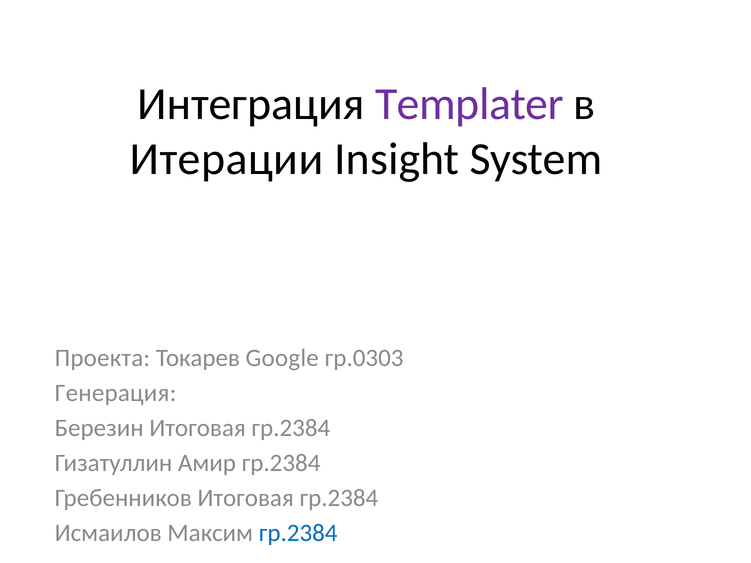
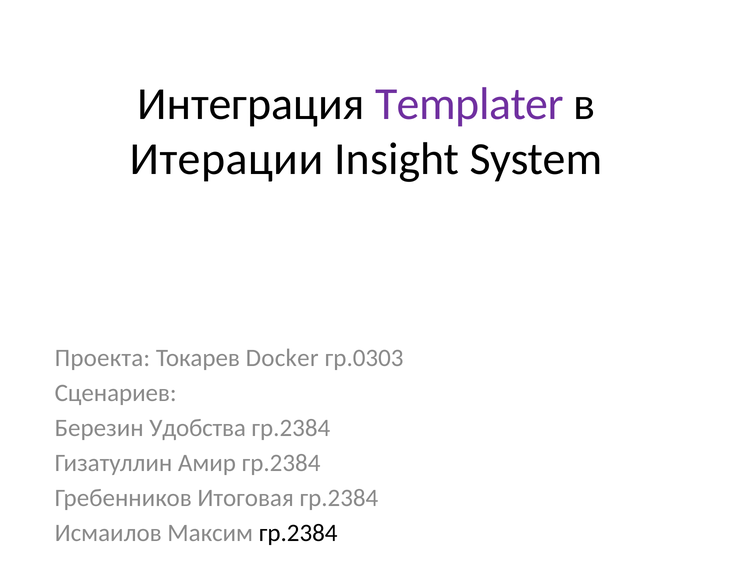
Google: Google -> Docker
Генерация: Генерация -> Сценариев
Березин Итоговая: Итоговая -> Удобства
гр.2384 at (298, 533) colour: blue -> black
